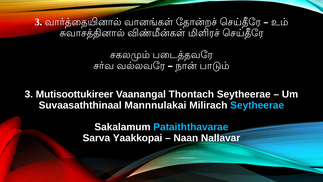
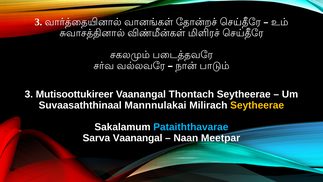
Seytheerae at (257, 105) colour: light blue -> yellow
Sarva Yaakkopai: Yaakkopai -> Vaanangal
Nallavar: Nallavar -> Meetpar
